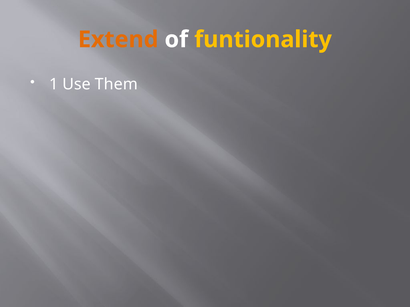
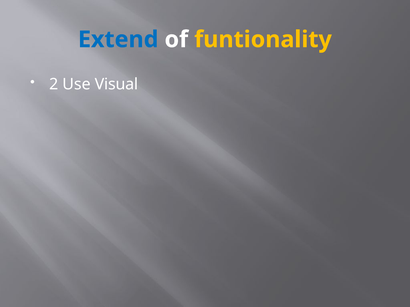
Extend colour: orange -> blue
1: 1 -> 2
Them: Them -> Visual
